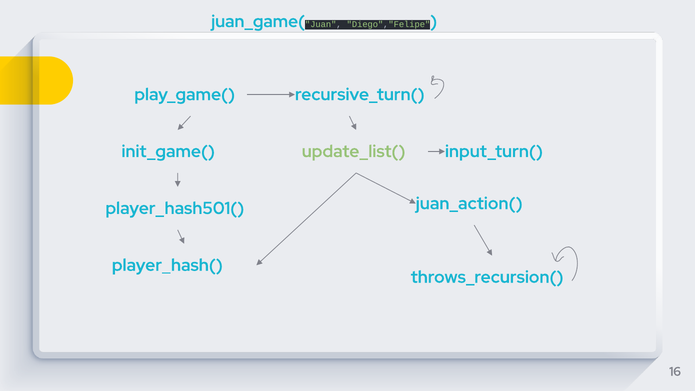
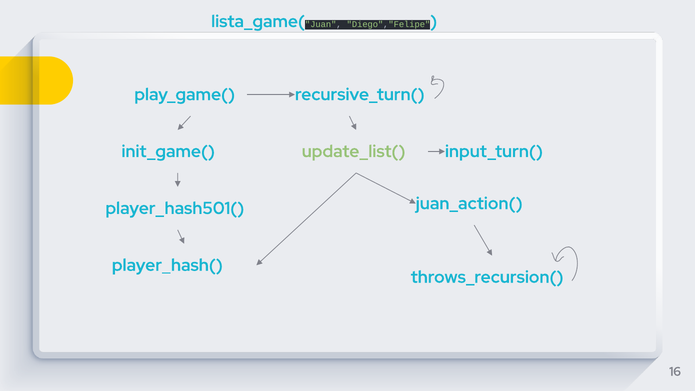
juan_game(: juan_game( -> lista_game(
